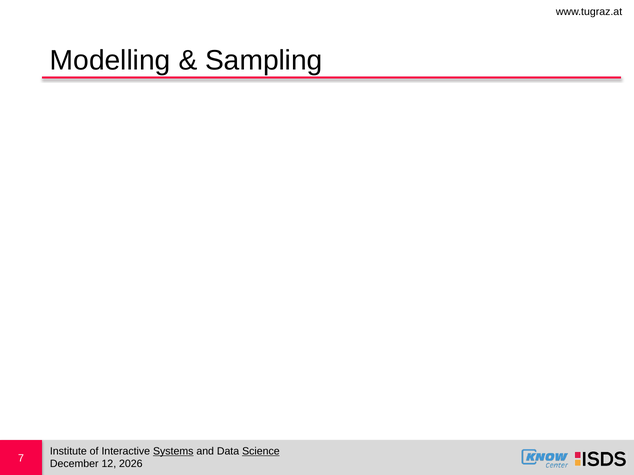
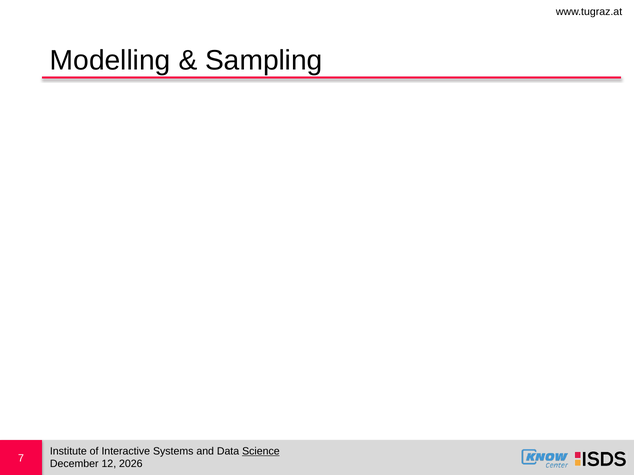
Systems underline: present -> none
